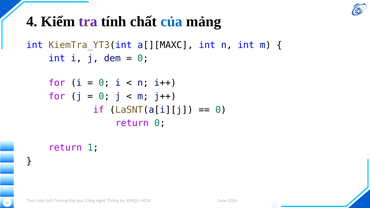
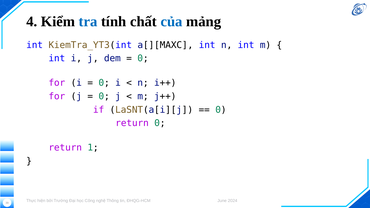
tra colour: purple -> blue
